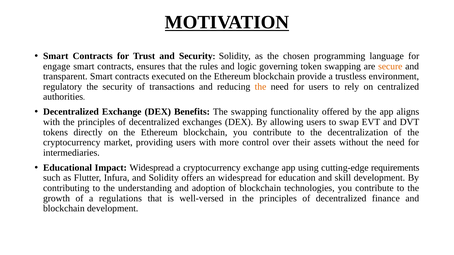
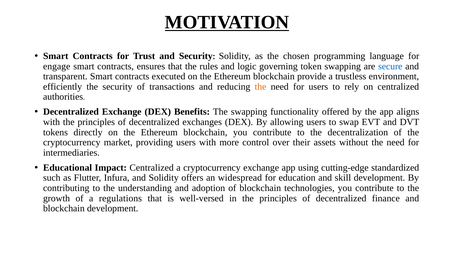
secure colour: orange -> blue
regulatory: regulatory -> efficiently
Impact Widespread: Widespread -> Centralized
requirements: requirements -> standardized
